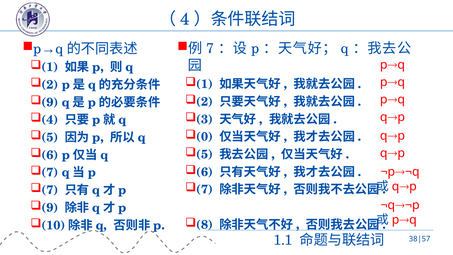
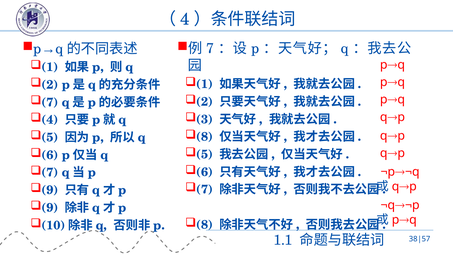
9 at (50, 102): 9 -> 7
0 at (205, 137): 0 -> 8
7 at (50, 190): 7 -> 9
